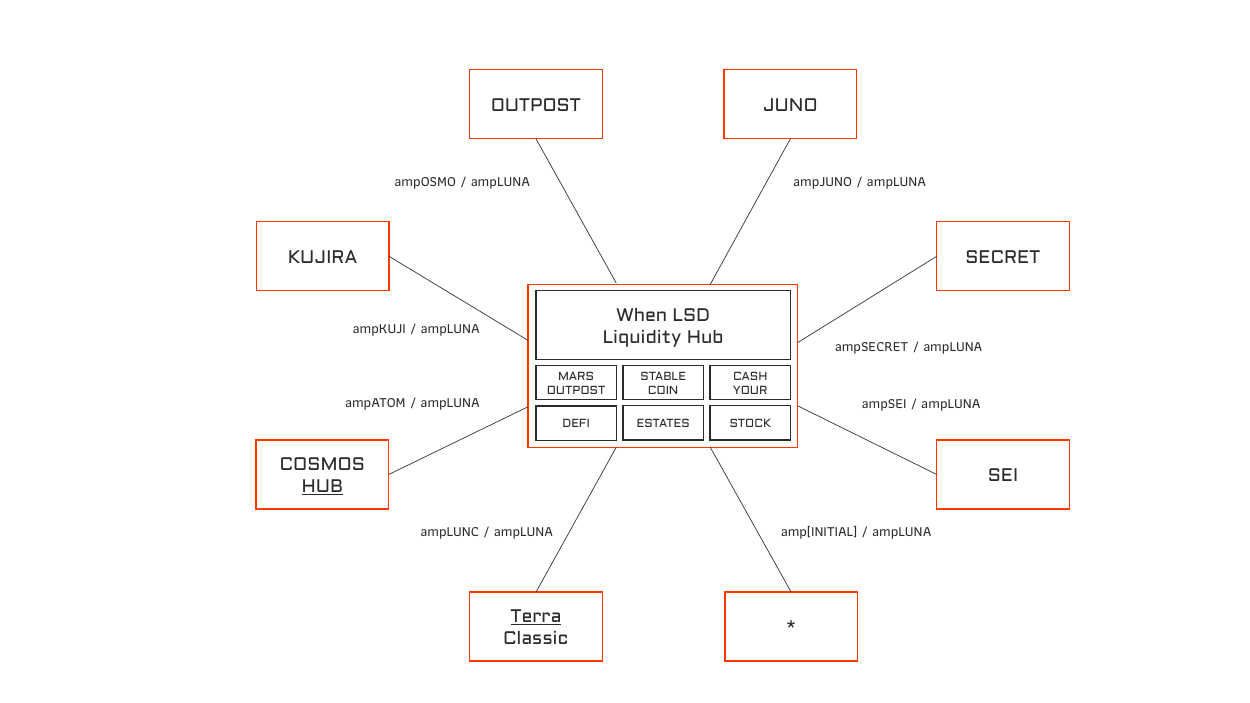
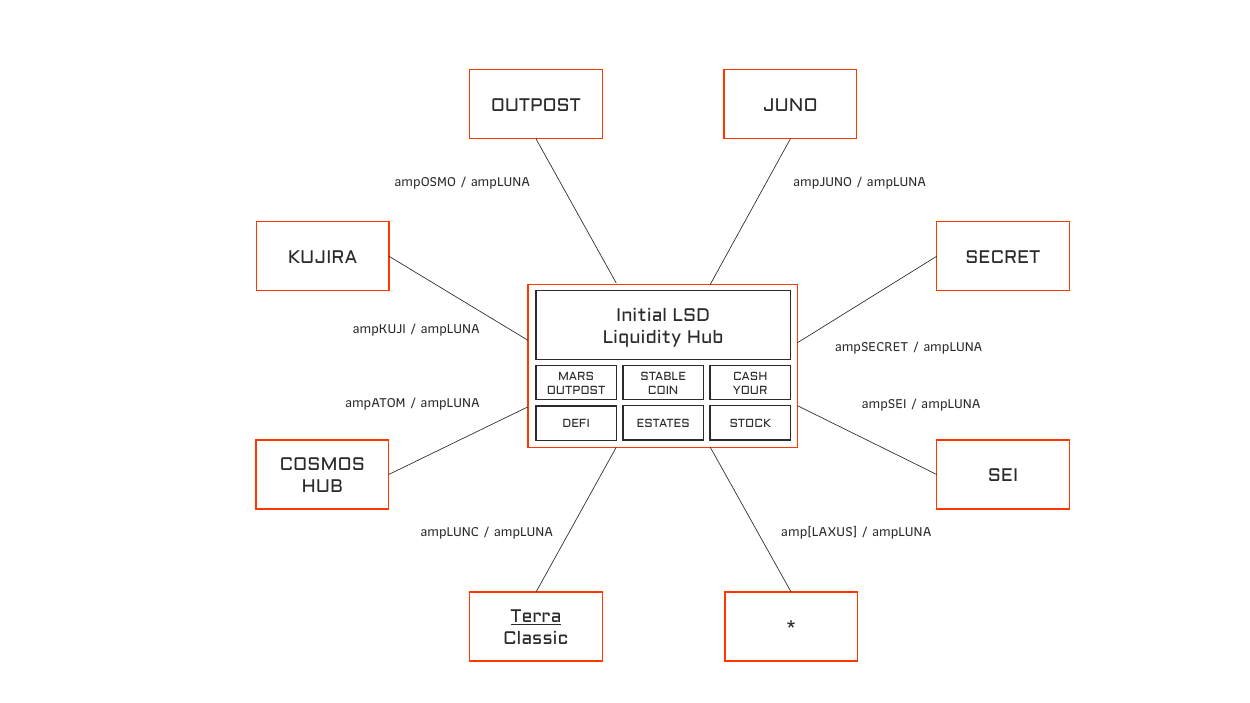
When: When -> Initial
HUB at (322, 487) underline: present -> none
amp[INITIAL: amp[INITIAL -> amp[LAXUS
